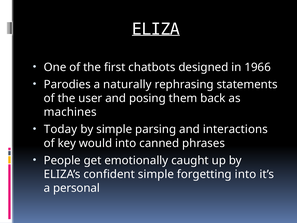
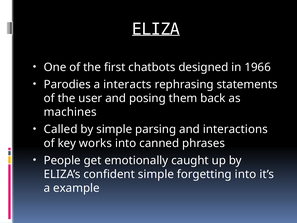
naturally: naturally -> interacts
Today: Today -> Called
would: would -> works
personal: personal -> example
